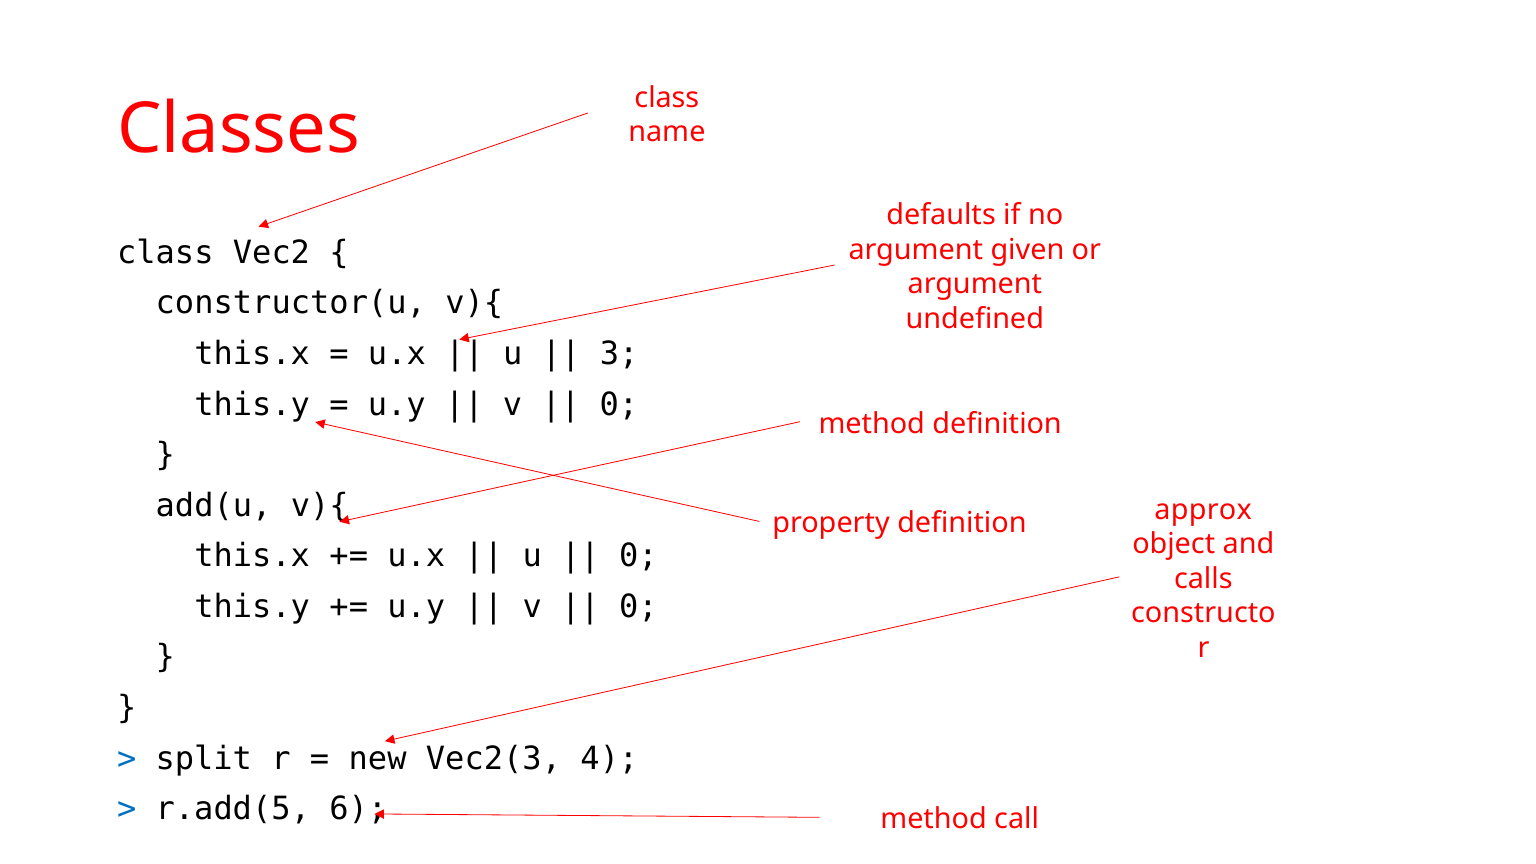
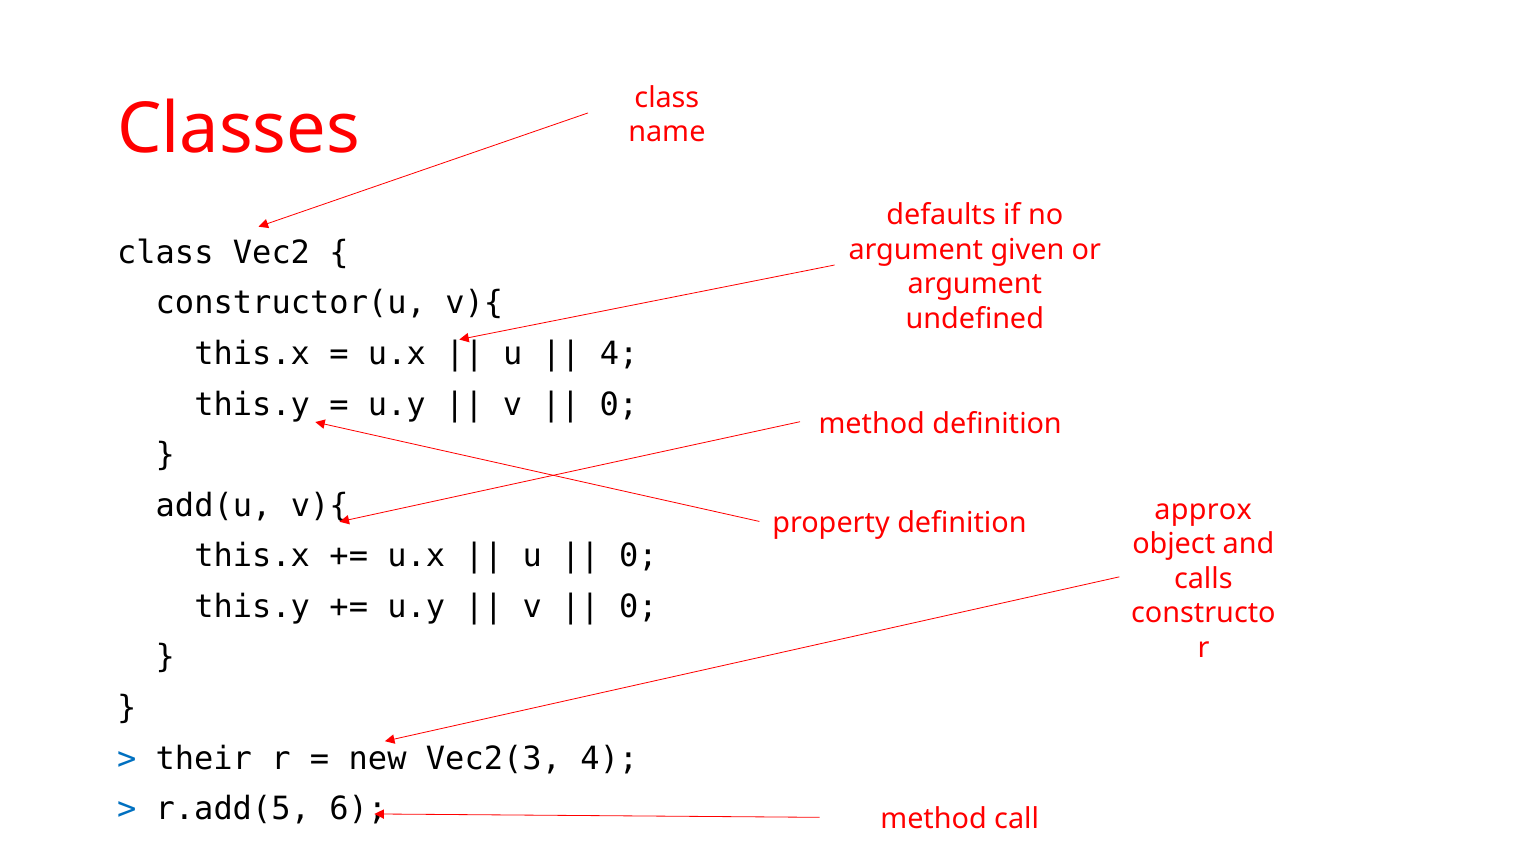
3 at (619, 354): 3 -> 4
split: split -> their
